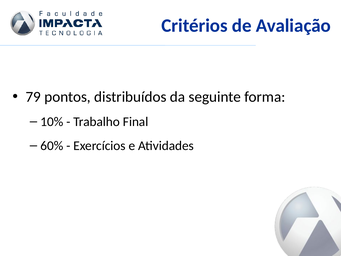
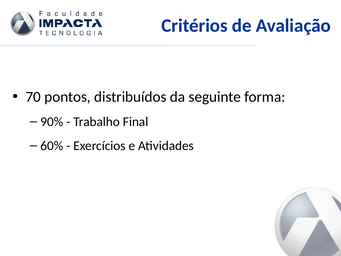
79: 79 -> 70
10%: 10% -> 90%
